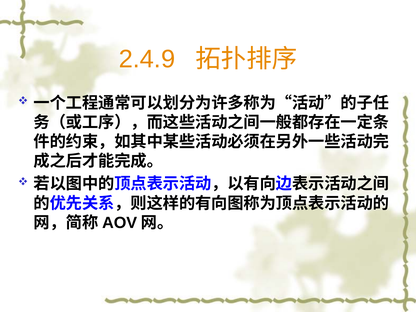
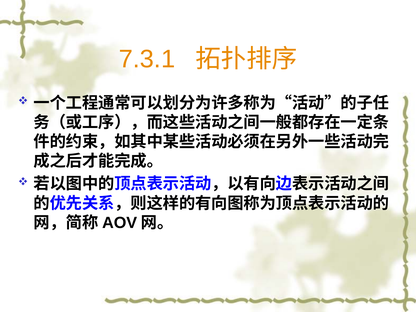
2.4.9: 2.4.9 -> 7.3.1
